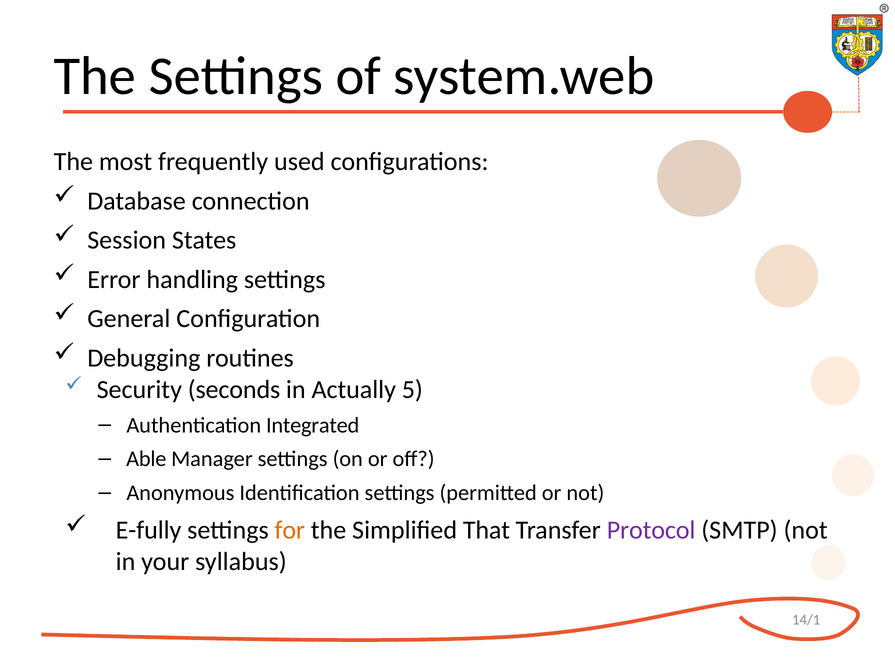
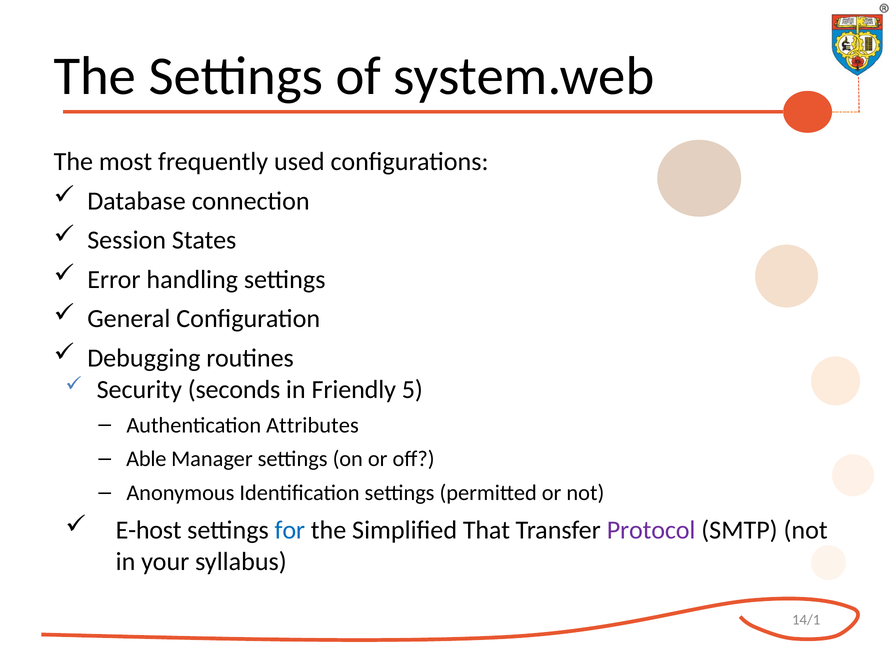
Actually: Actually -> Friendly
Integrated: Integrated -> Attributes
E-fully: E-fully -> E-host
for colour: orange -> blue
